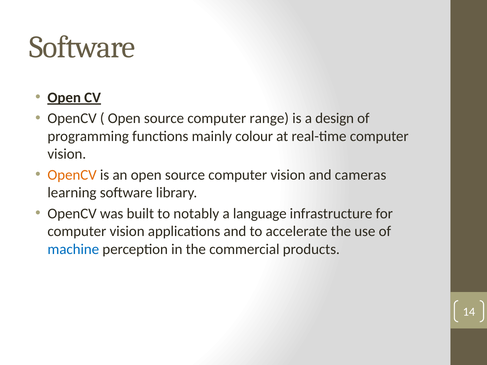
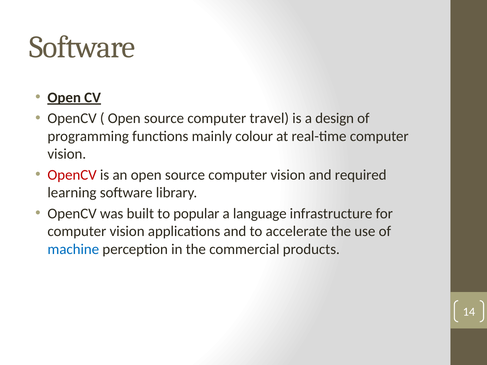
range: range -> travel
OpenCV at (72, 175) colour: orange -> red
cameras: cameras -> required
notably: notably -> popular
